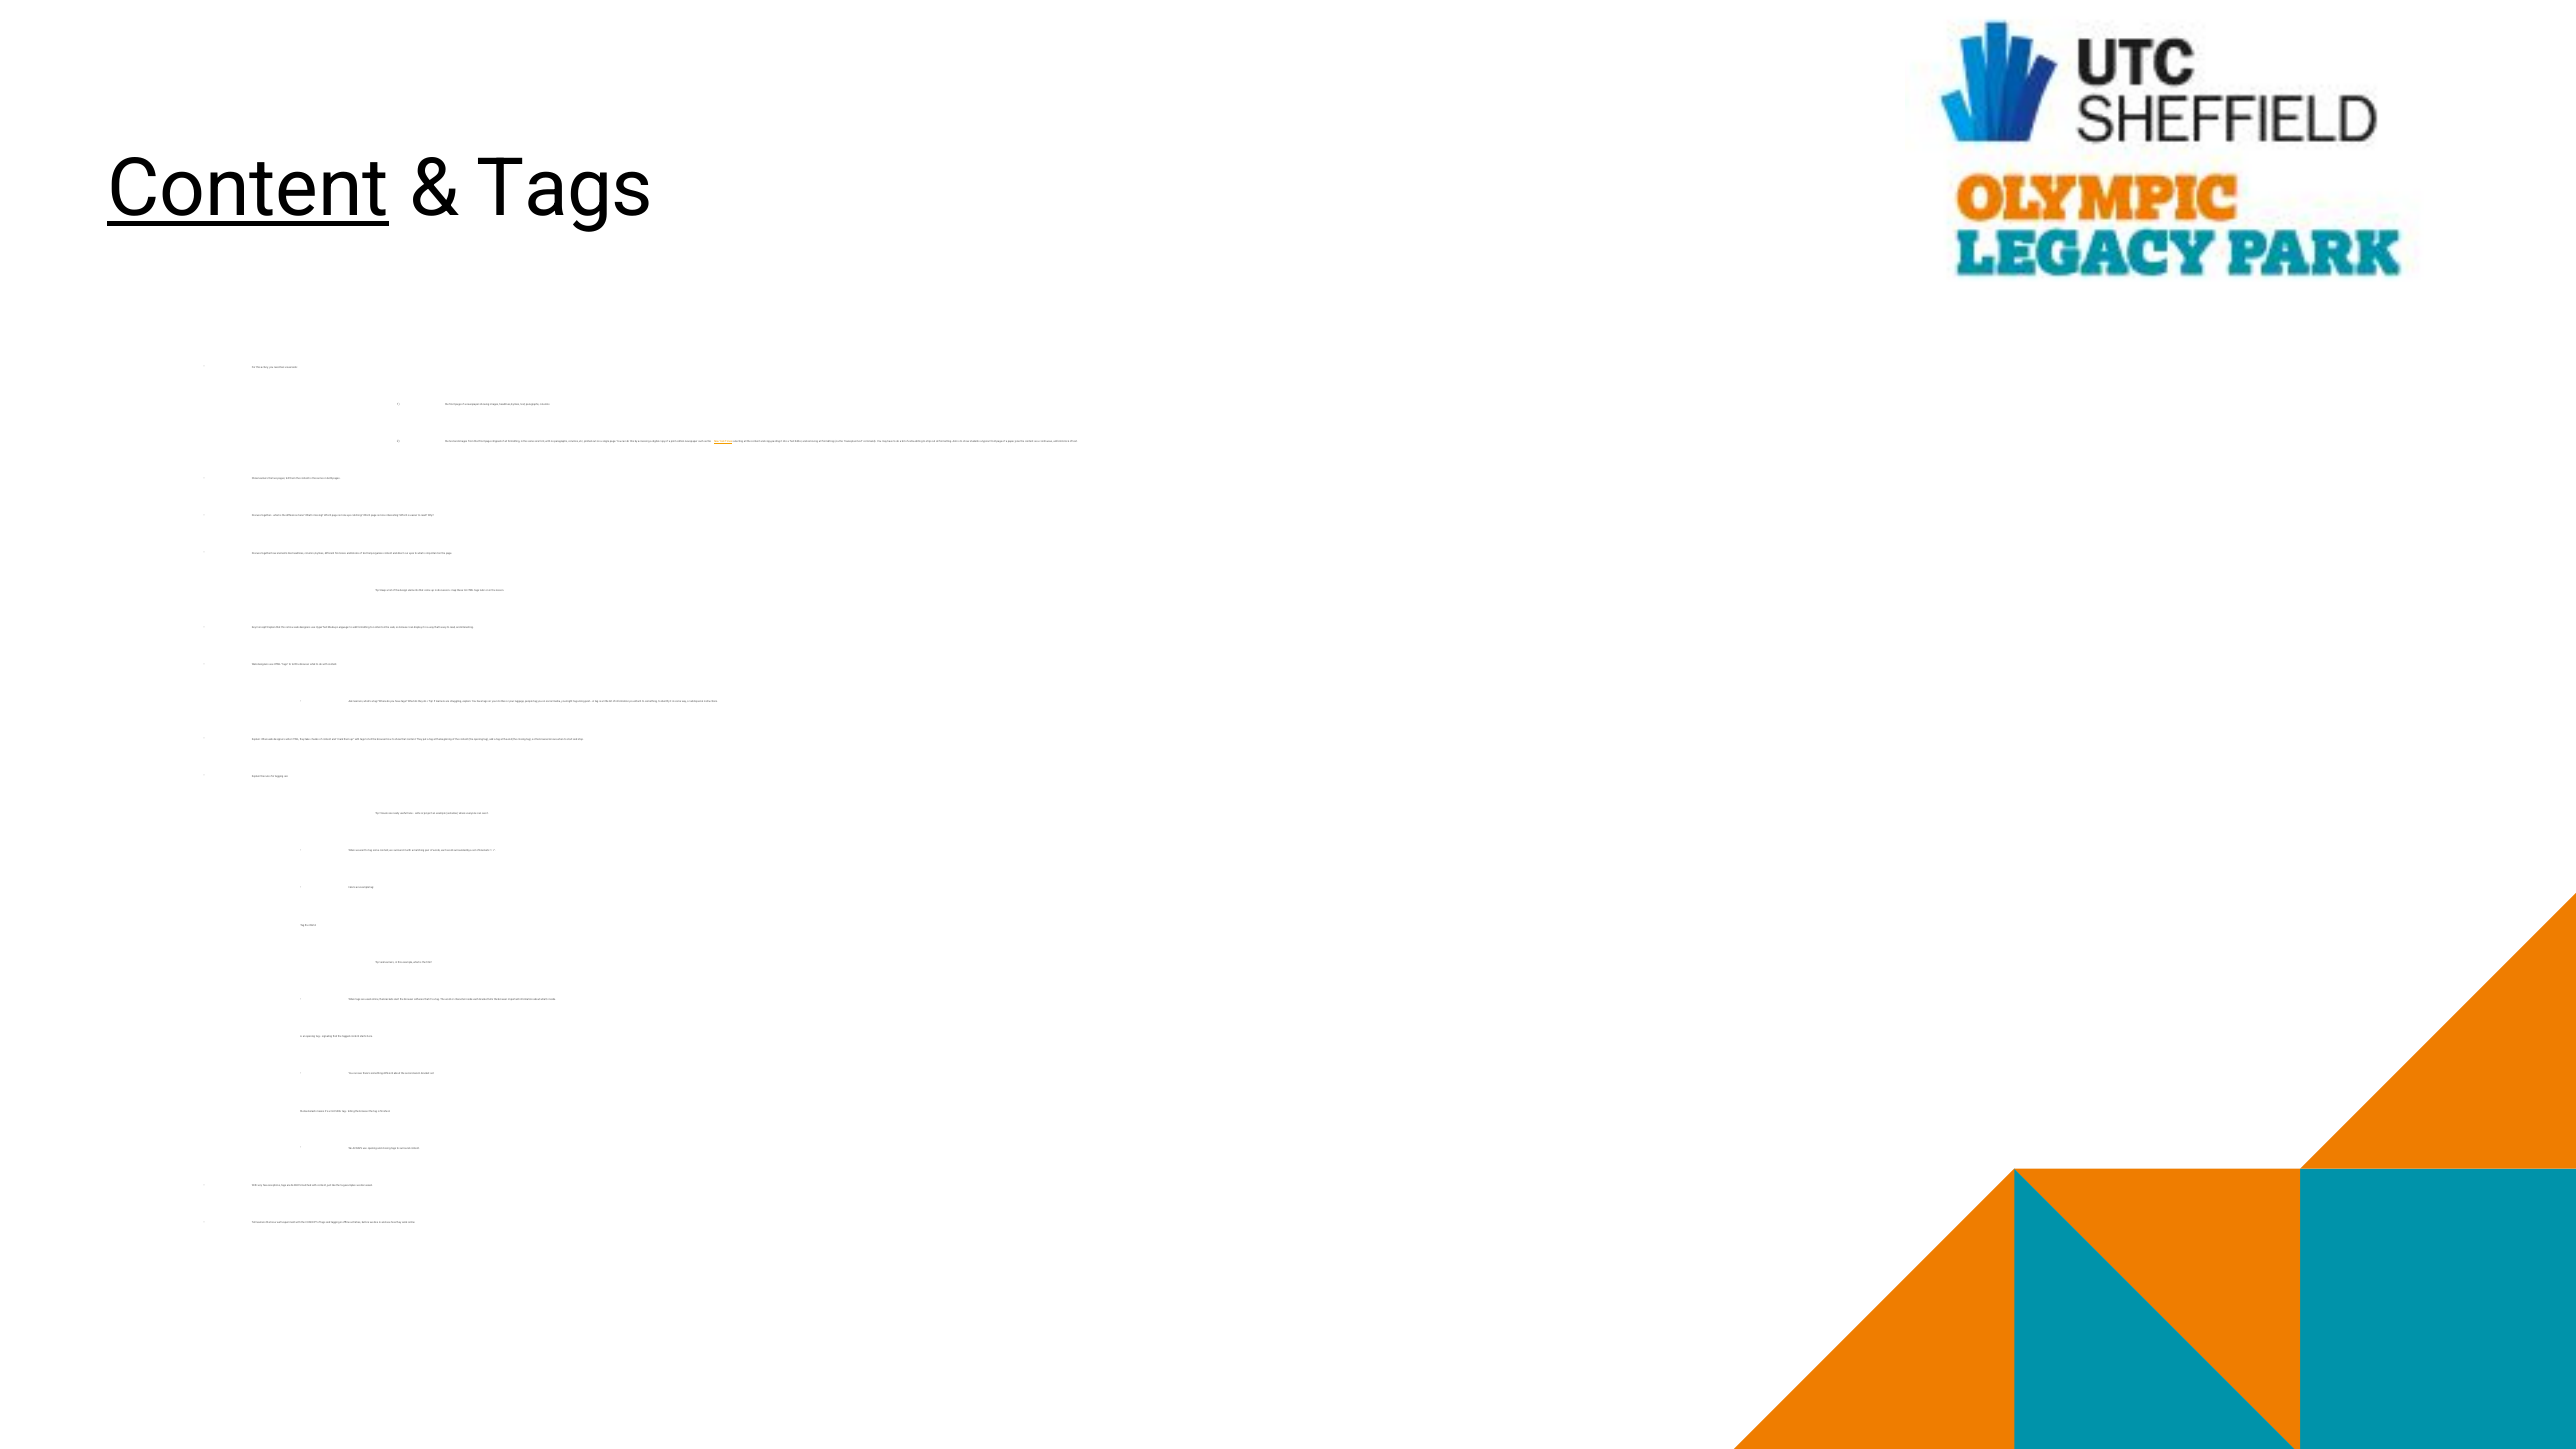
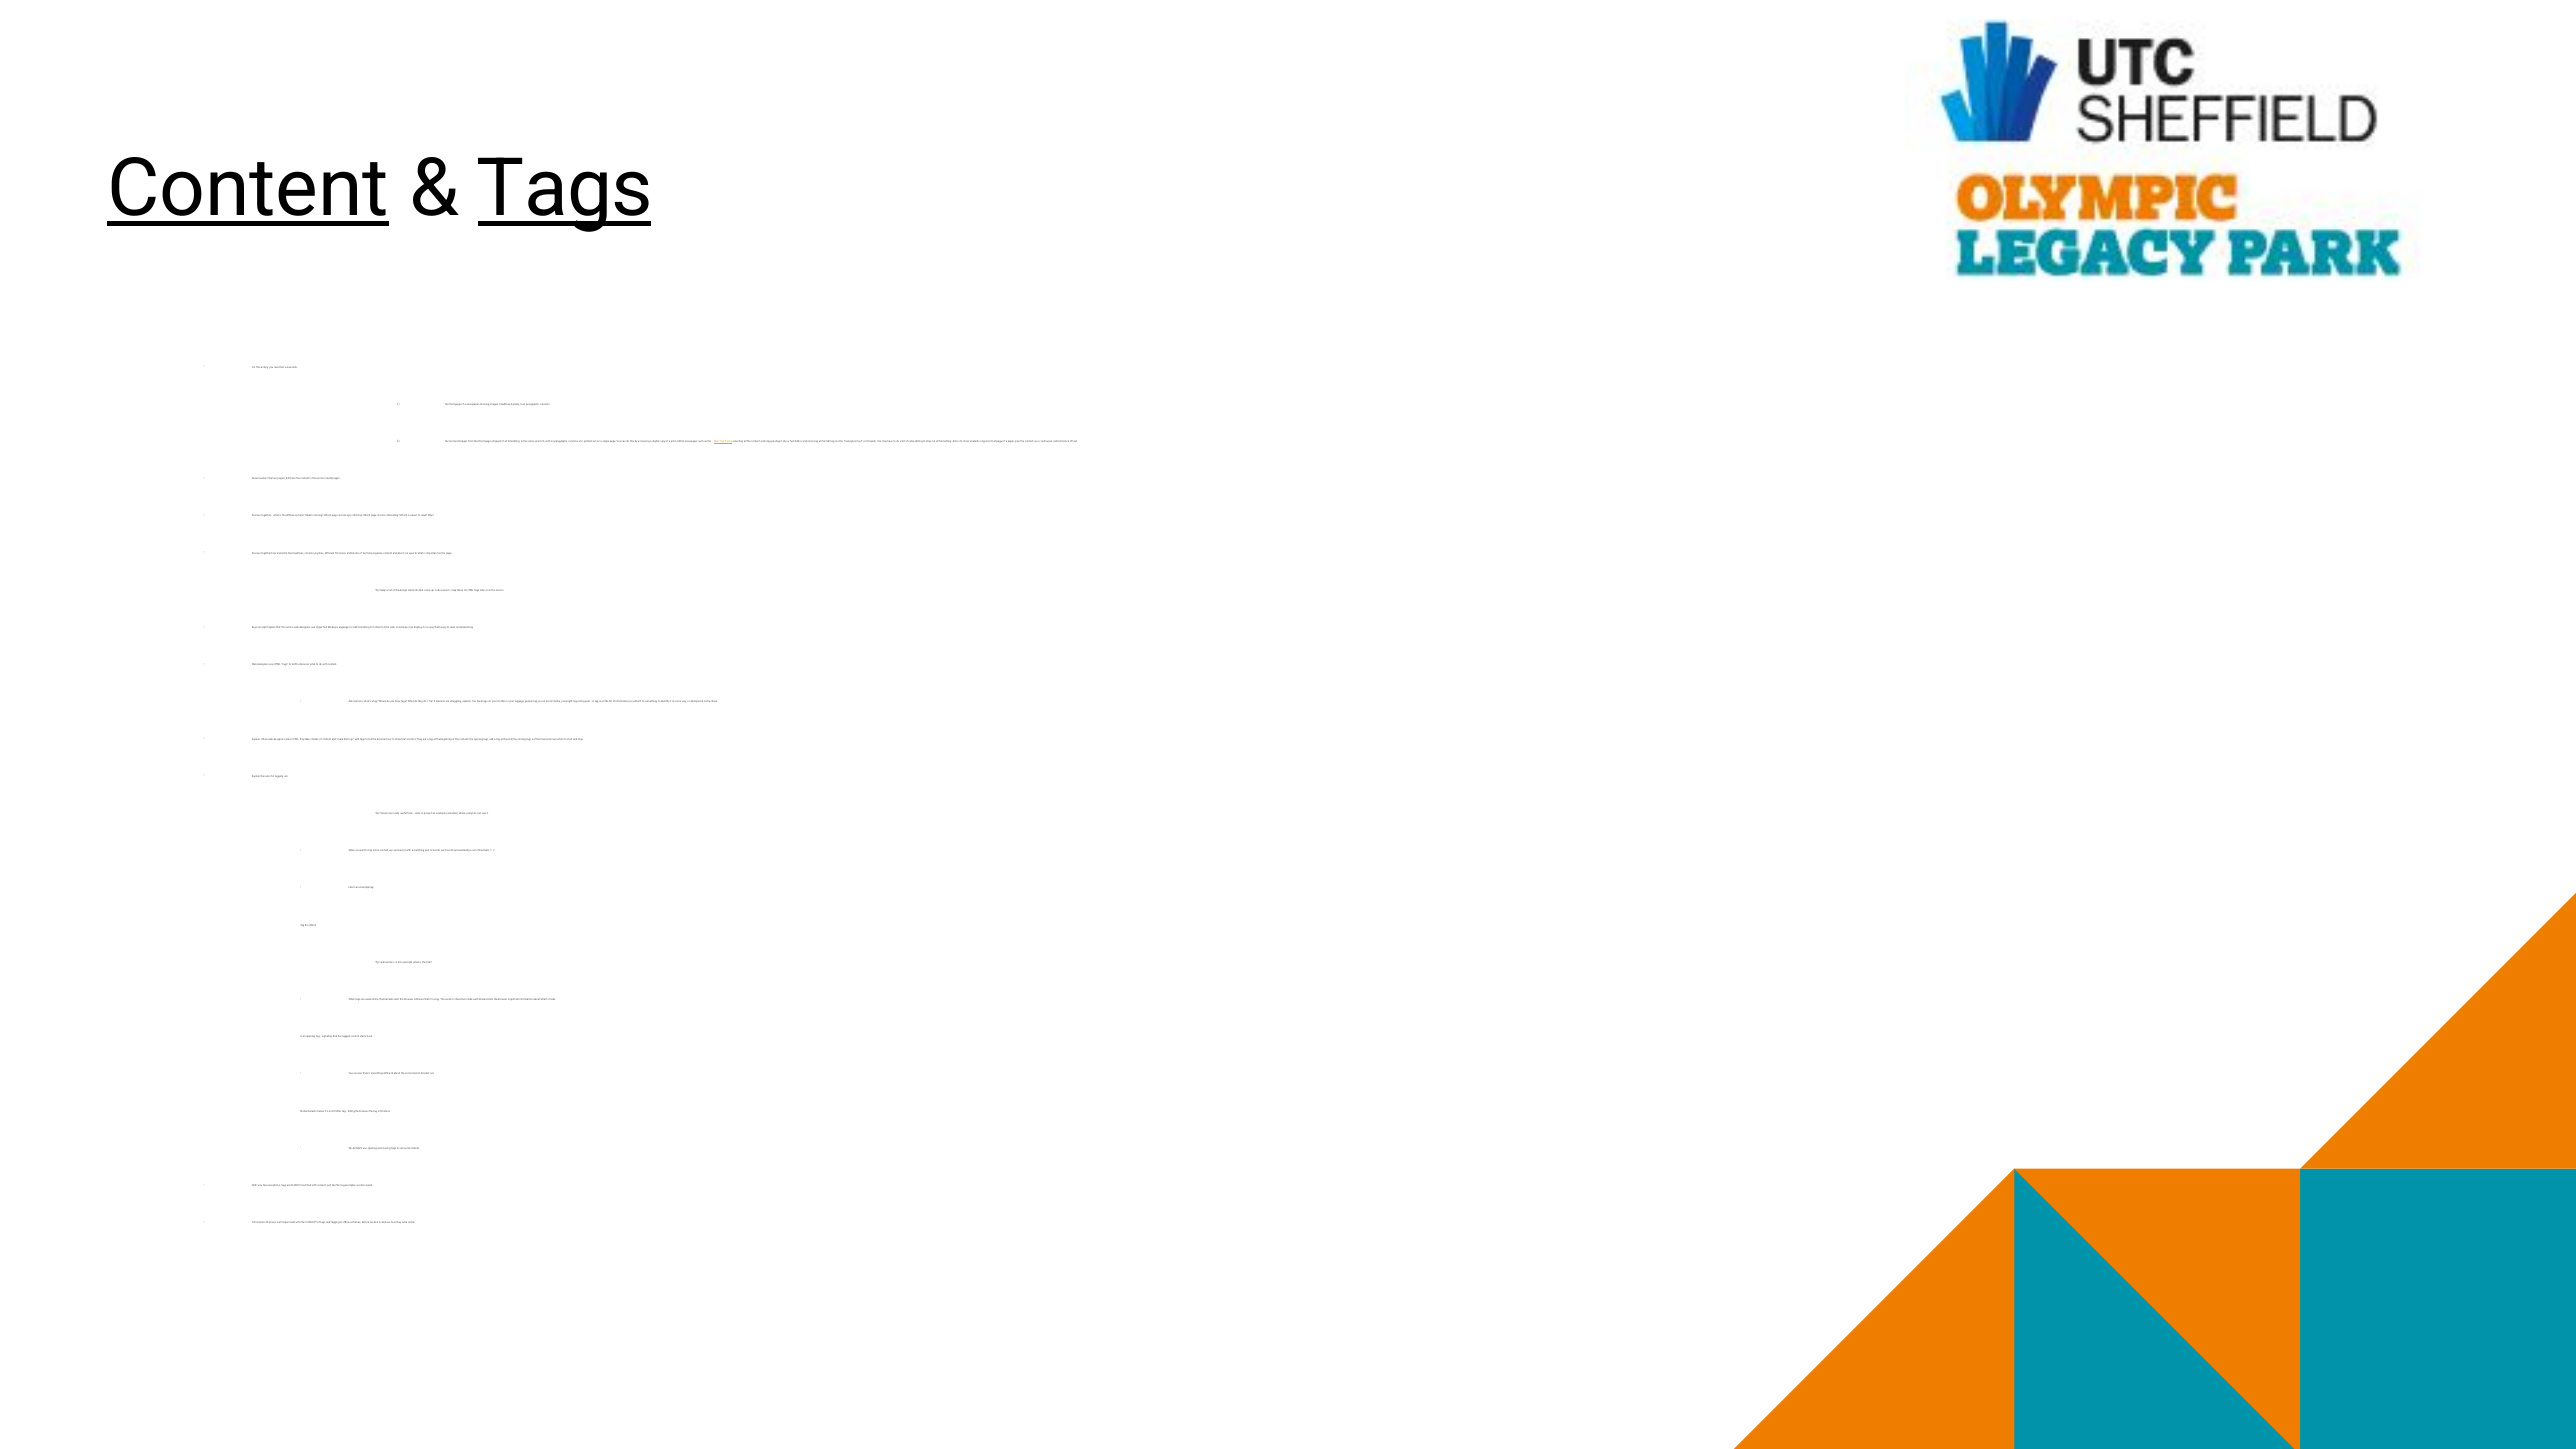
Tags at (565, 189) underline: none -> present
